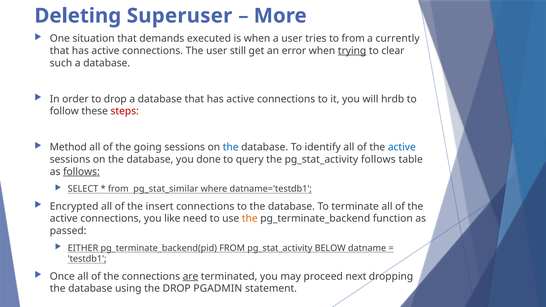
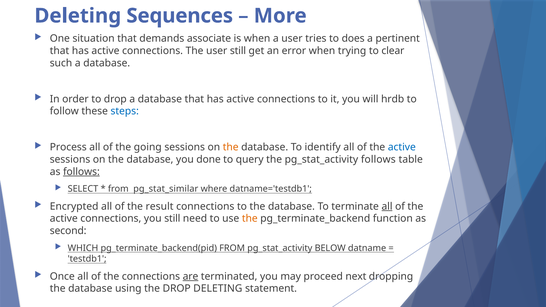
Superuser: Superuser -> Sequences
executed: executed -> associate
to from: from -> does
currently: currently -> pertinent
trying underline: present -> none
steps colour: red -> blue
Method: Method -> Process
the at (231, 147) colour: blue -> orange
insert: insert -> result
all at (387, 206) underline: none -> present
you like: like -> still
passed: passed -> second
EITHER: EITHER -> WHICH
DROP PGADMIN: PGADMIN -> DELETING
